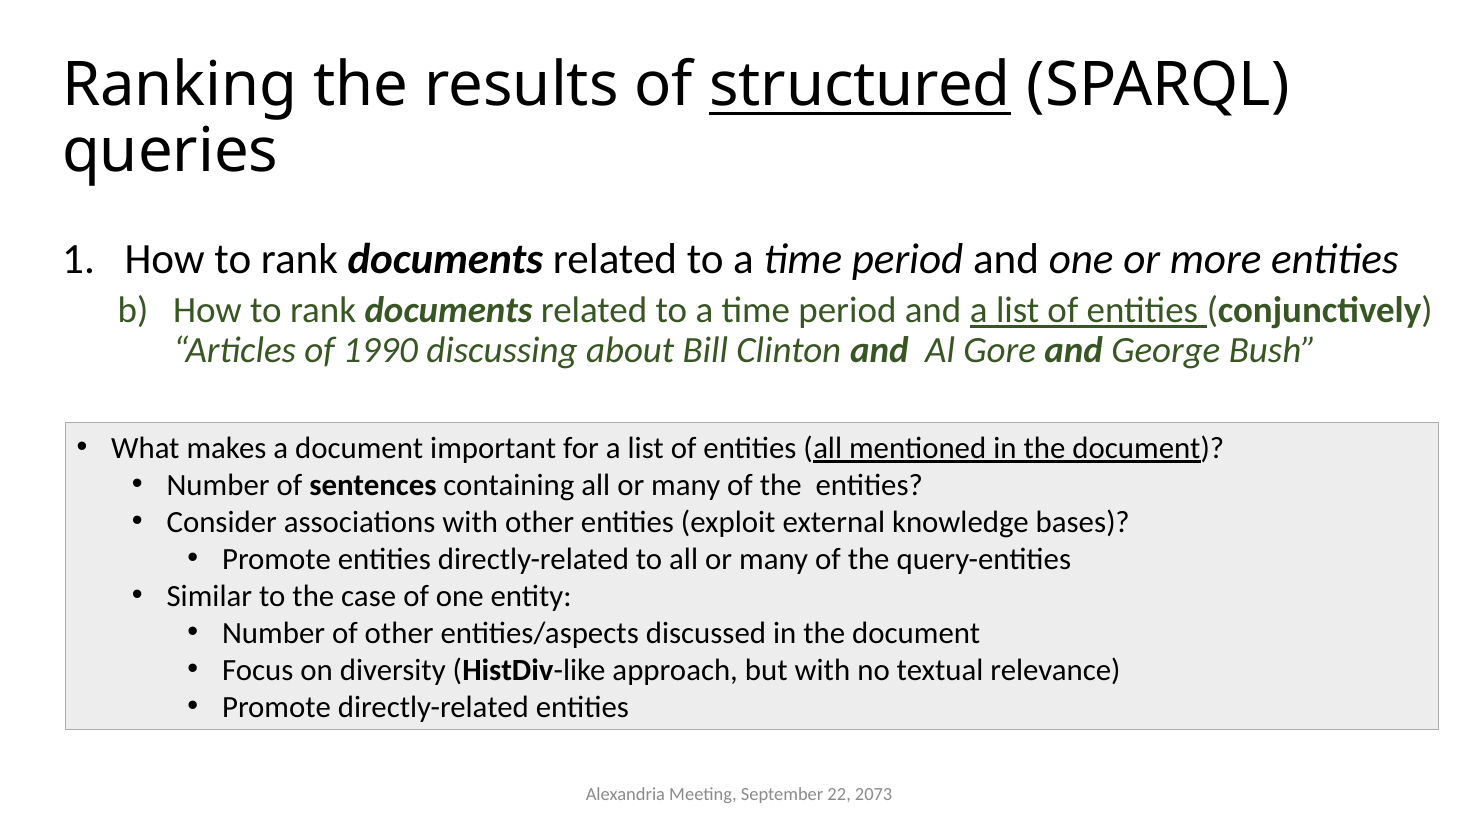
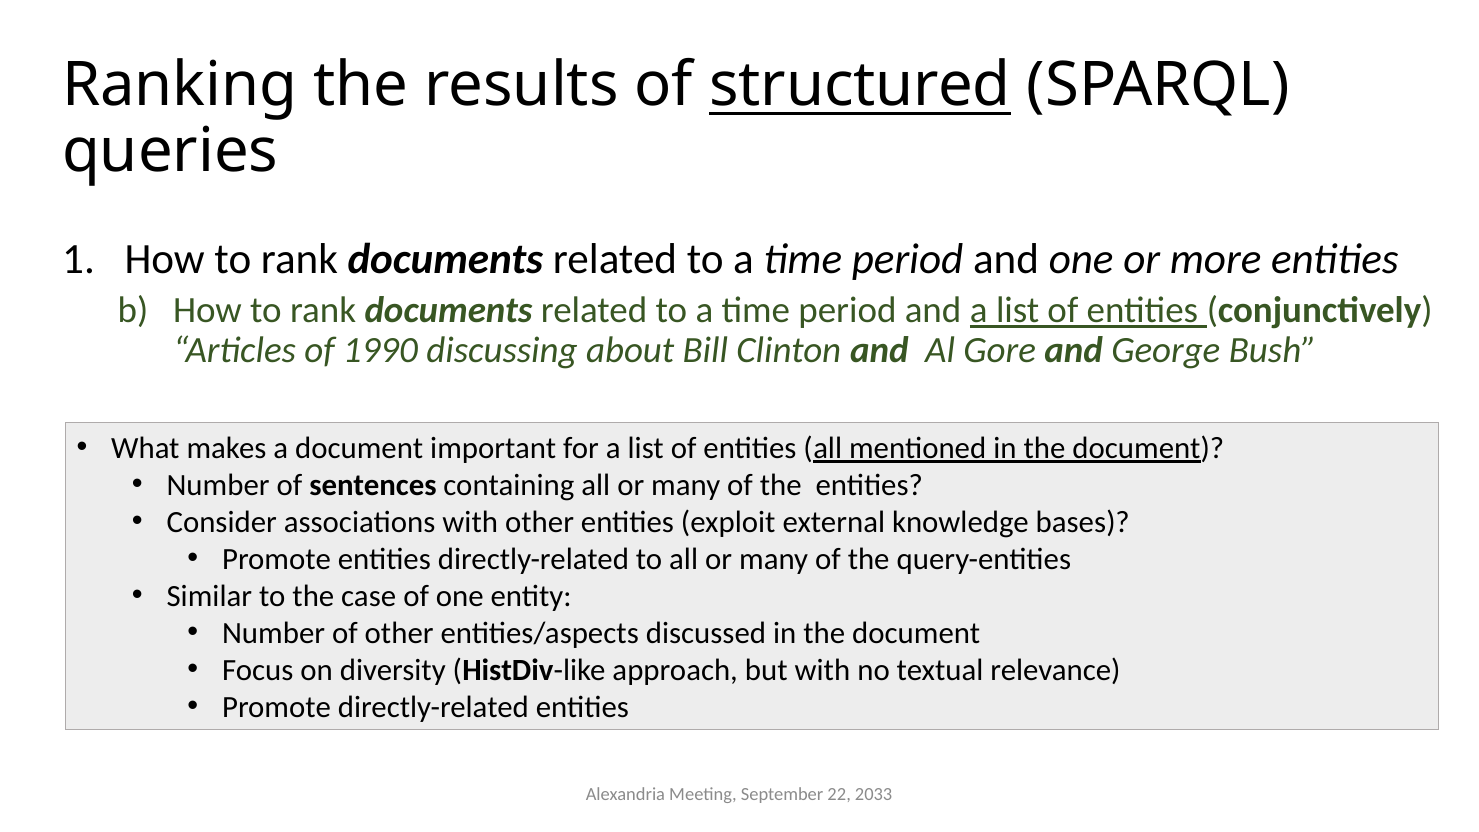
2073: 2073 -> 2033
